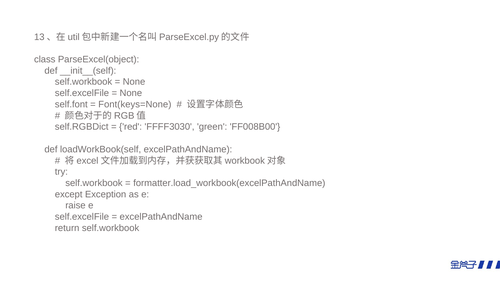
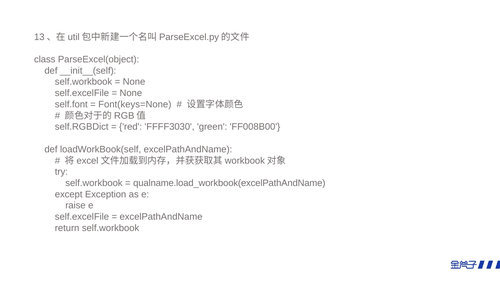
formatter.load_workbook(excelPathAndName: formatter.load_workbook(excelPathAndName -> qualname.load_workbook(excelPathAndName
